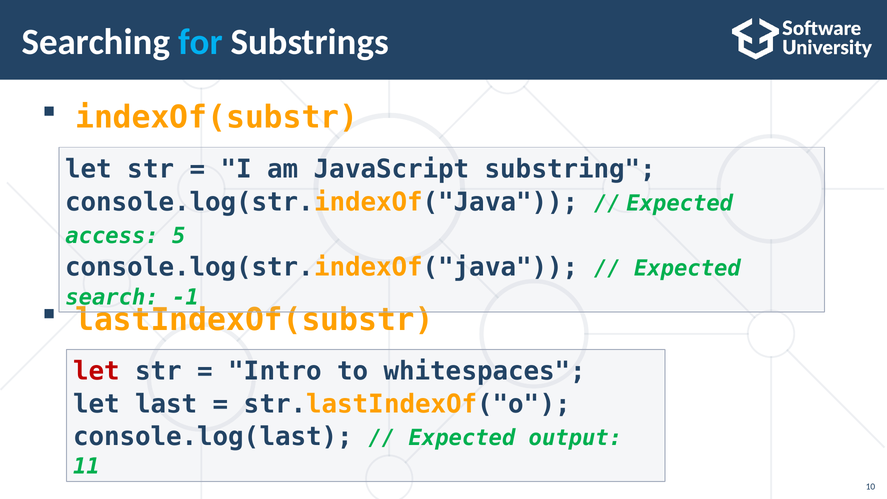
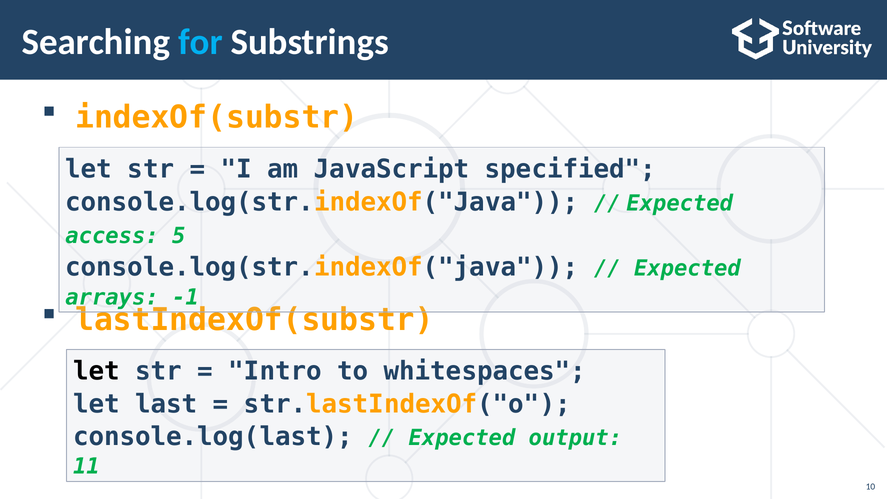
substring: substring -> specified
search: search -> arrays
let at (96, 371) colour: red -> black
